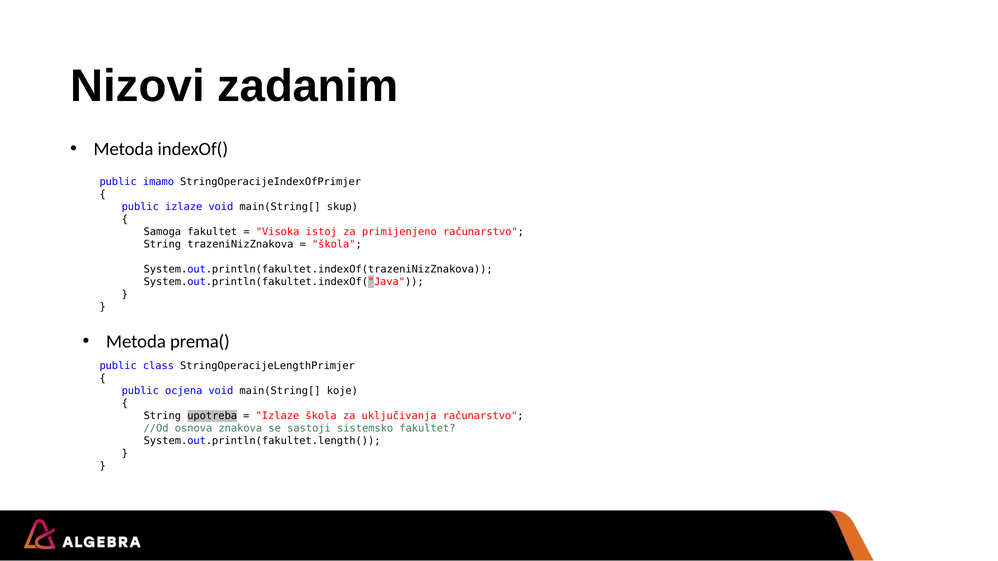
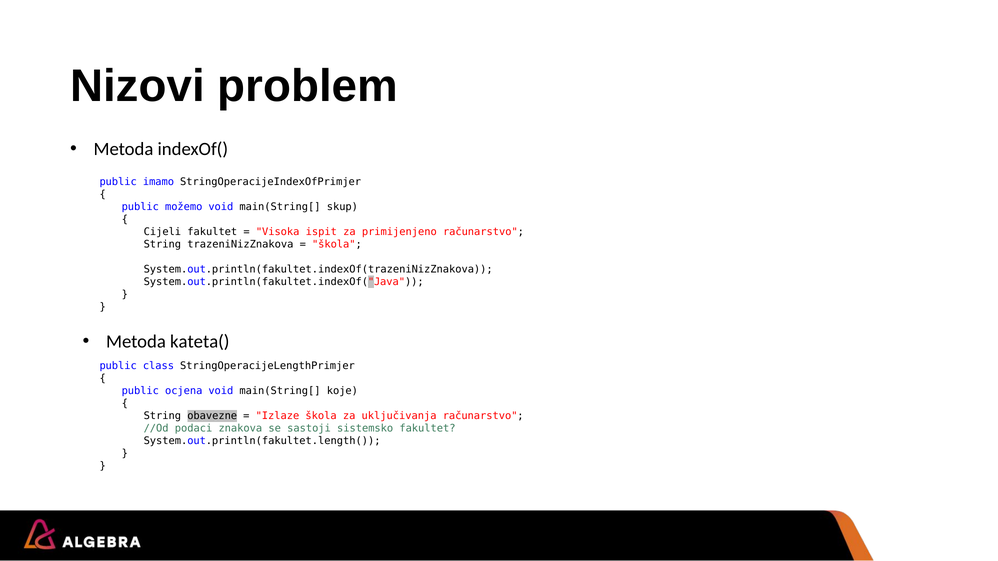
zadanim: zadanim -> problem
public izlaze: izlaze -> možemo
Samoga: Samoga -> Cijeli
istoj: istoj -> ispit
prema(: prema( -> kateta(
upotreba: upotreba -> obavezne
osnova: osnova -> podaci
